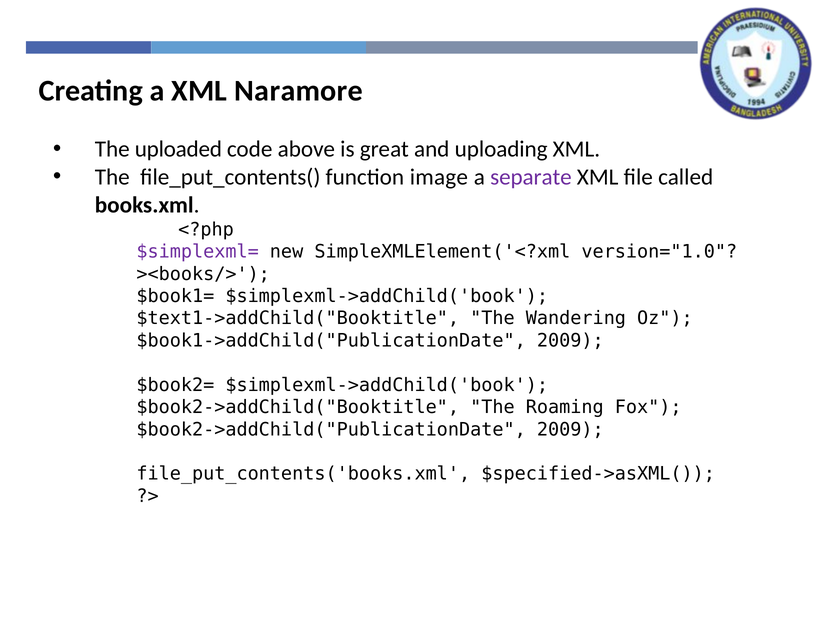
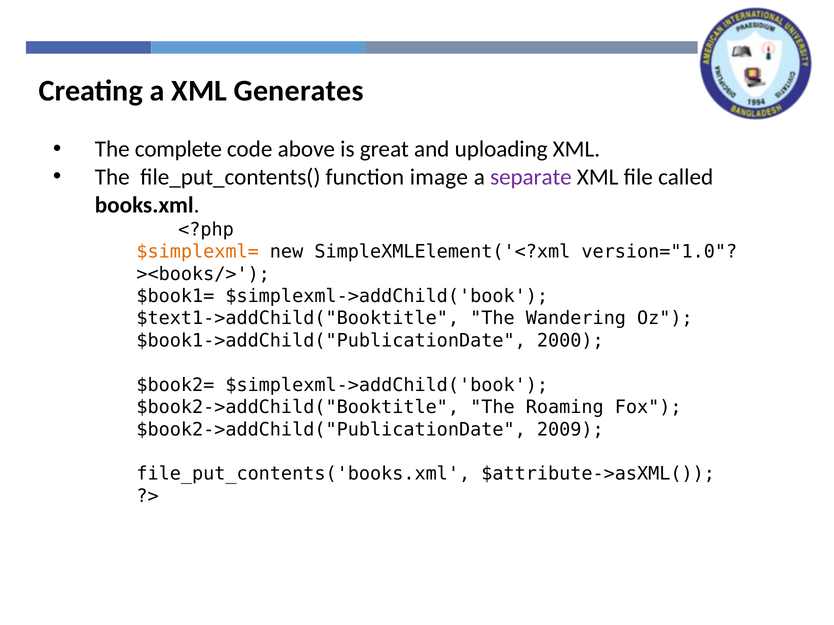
Naramore: Naramore -> Generates
uploaded: uploaded -> complete
$simplexml= colour: purple -> orange
$book1->addChild("PublicationDate 2009: 2009 -> 2000
$specified->asXML(: $specified->asXML( -> $attribute->asXML(
